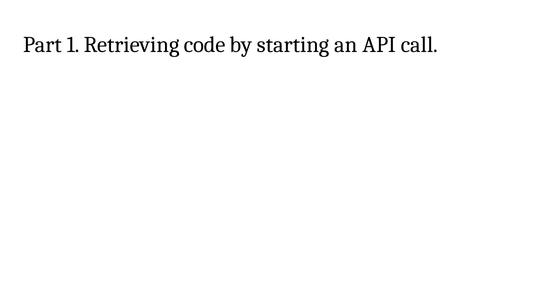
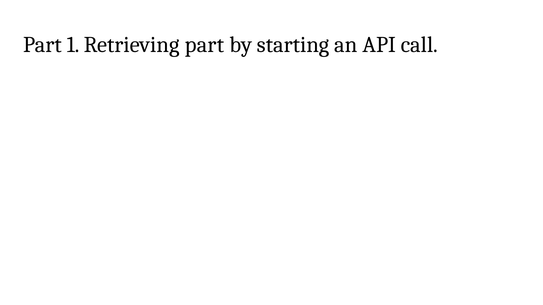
Retrieving code: code -> part
